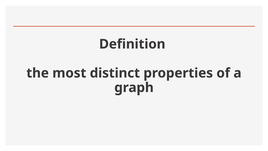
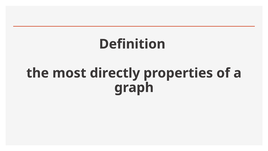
distinct: distinct -> directly
